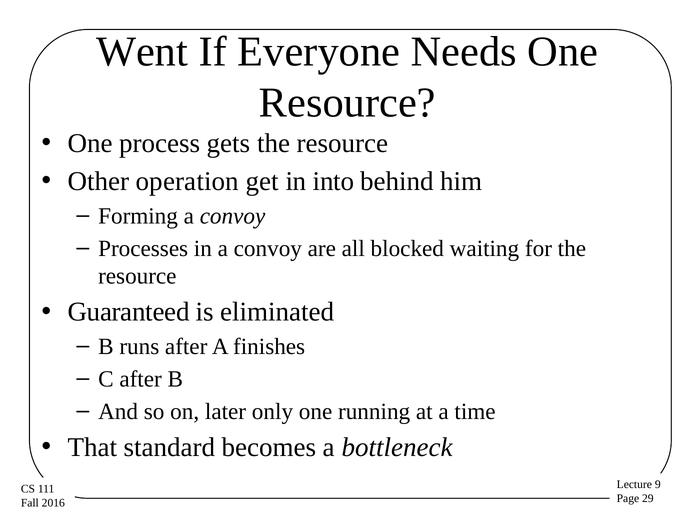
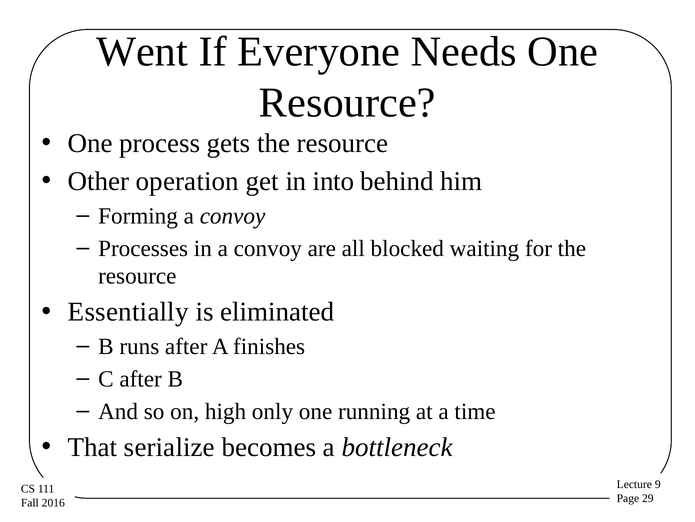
Guaranteed: Guaranteed -> Essentially
later: later -> high
standard: standard -> serialize
